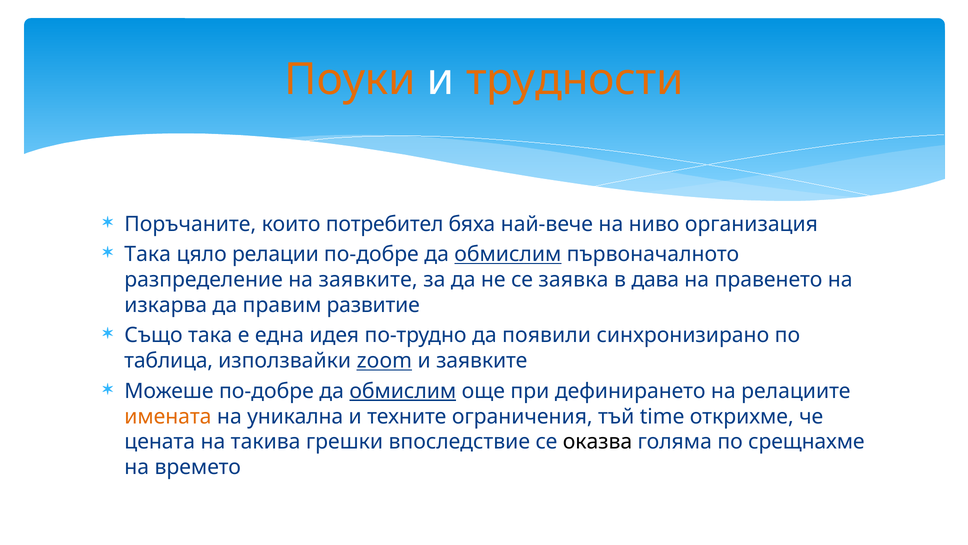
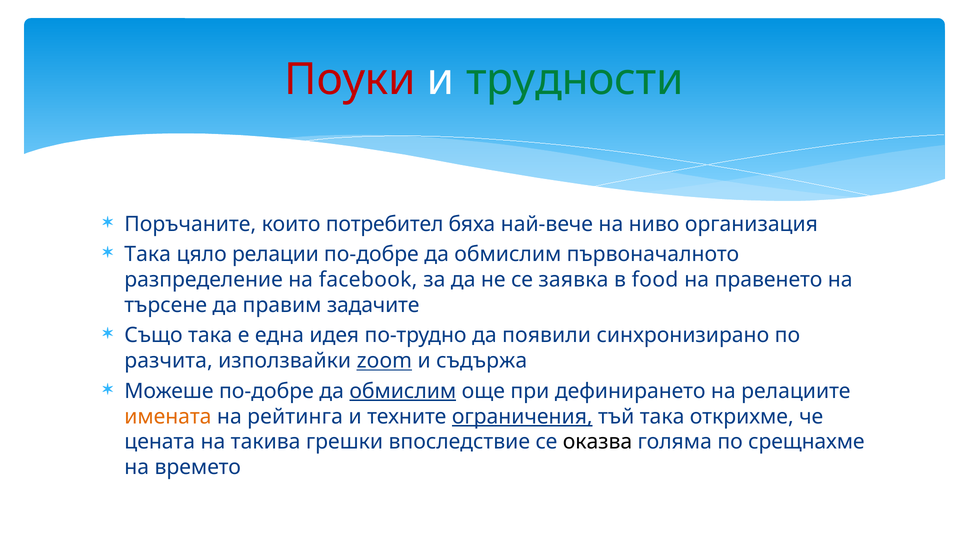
Поуки colour: orange -> red
трудности colour: orange -> green
обмислим at (508, 254) underline: present -> none
на заявките: заявките -> facebook
дава: дава -> food
изкарва: изкарва -> търсене
развитие: развитие -> задачите
таблица: таблица -> разчита
и заявките: заявките -> съдържа
уникална: уникална -> рейтинга
ограничения underline: none -> present
тъй time: time -> така
